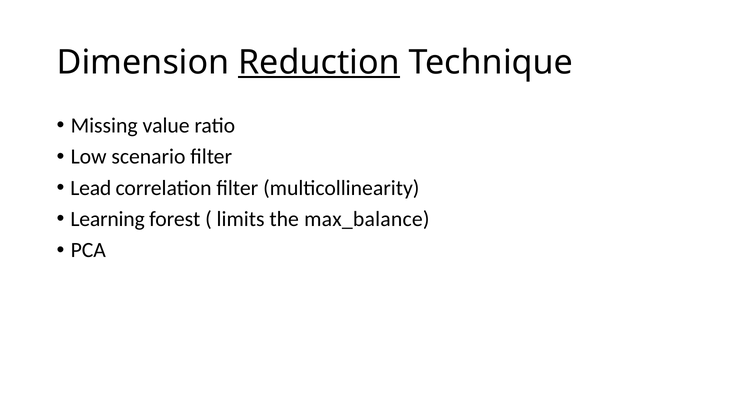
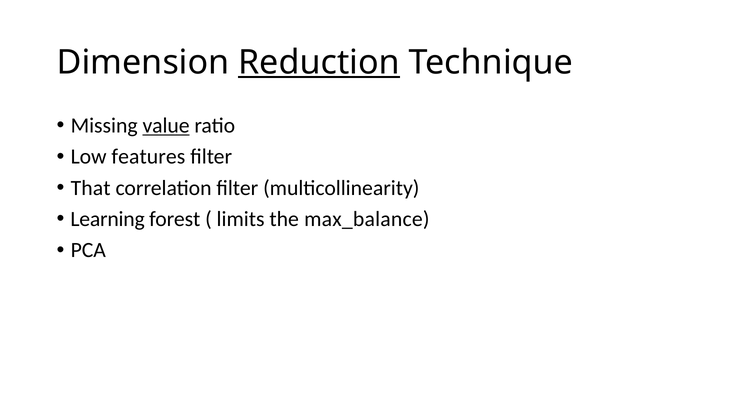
value underline: none -> present
scenario: scenario -> features
Lead: Lead -> That
